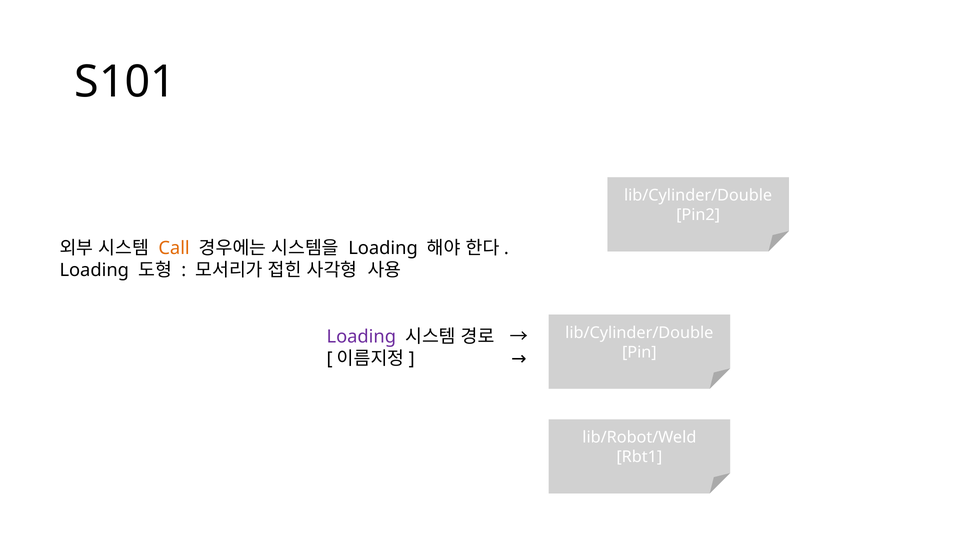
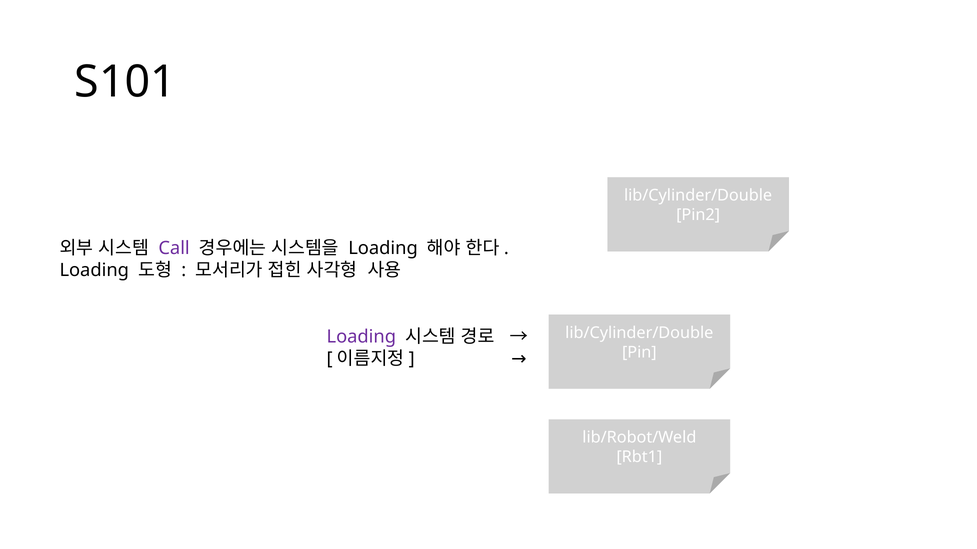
Call colour: orange -> purple
